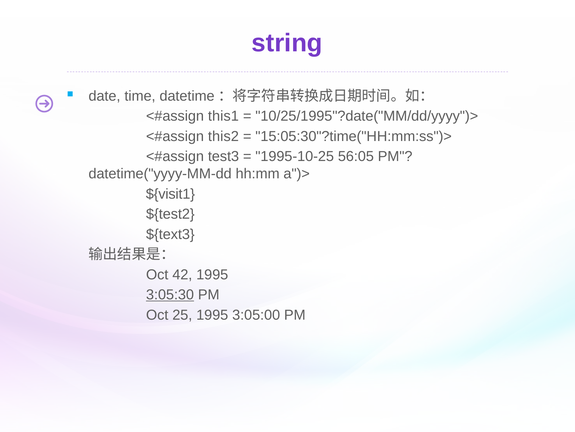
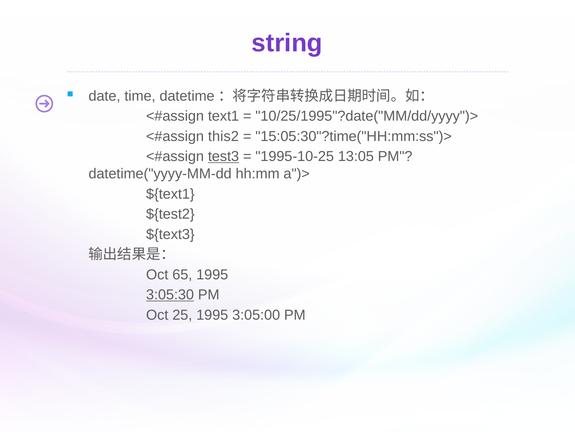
this1: this1 -> text1
test3 underline: none -> present
56:05: 56:05 -> 13:05
${visit1: ${visit1 -> ${text1
42: 42 -> 65
